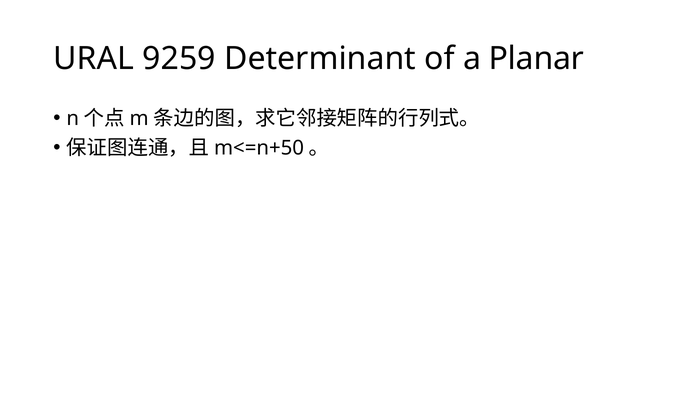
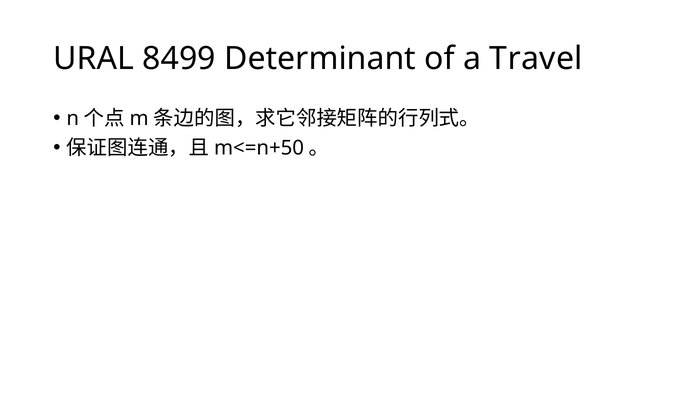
9259: 9259 -> 8499
Planar: Planar -> Travel
